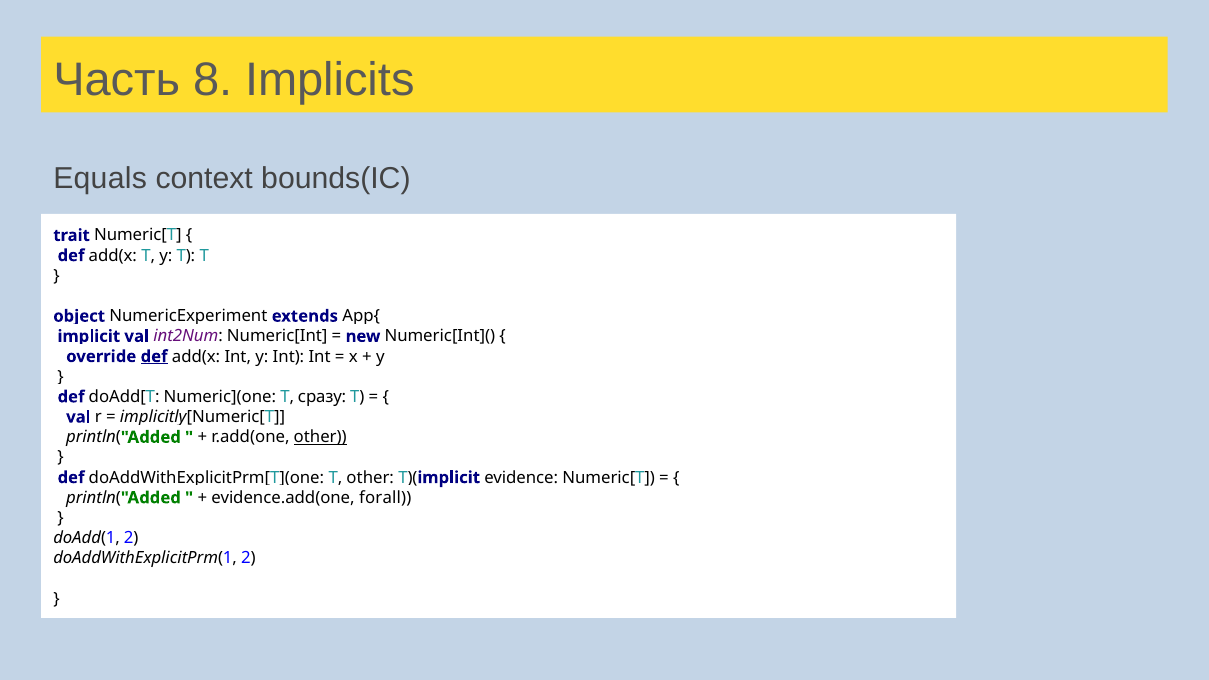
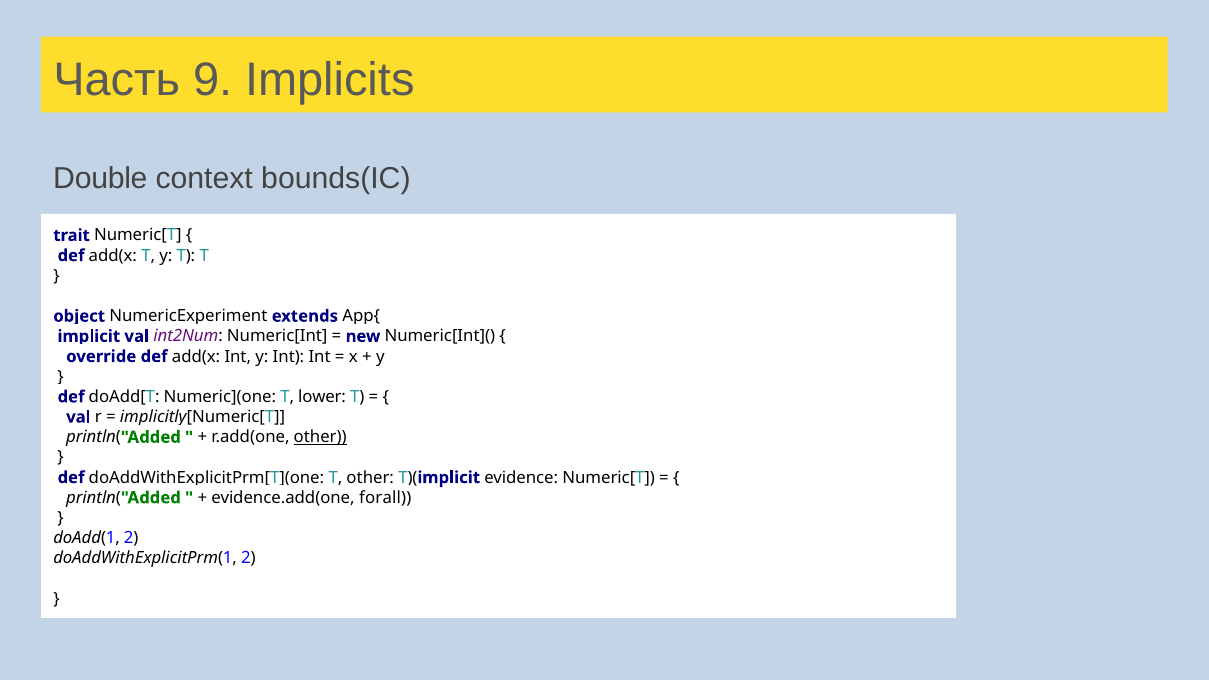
8: 8 -> 9
Equals: Equals -> Double
def at (154, 357) underline: present -> none
сразу: сразу -> lower
